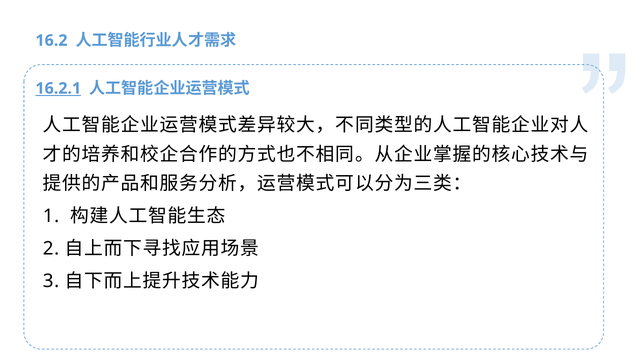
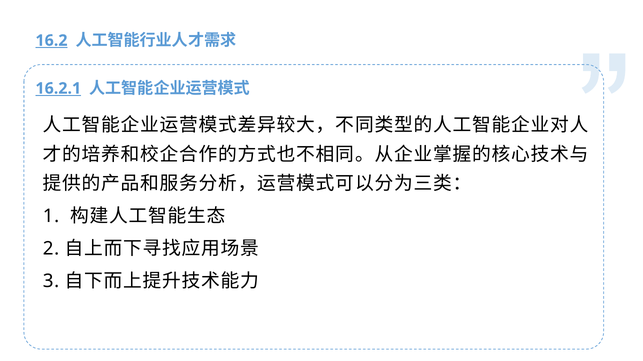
16.2 underline: none -> present
